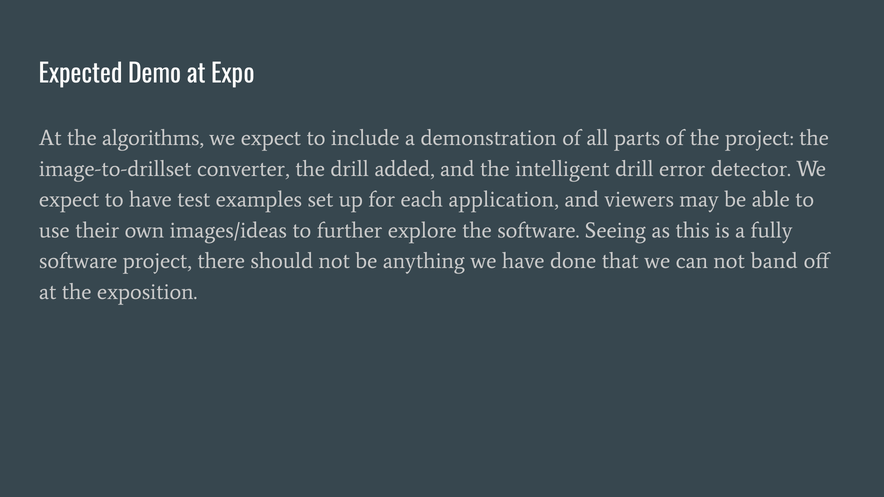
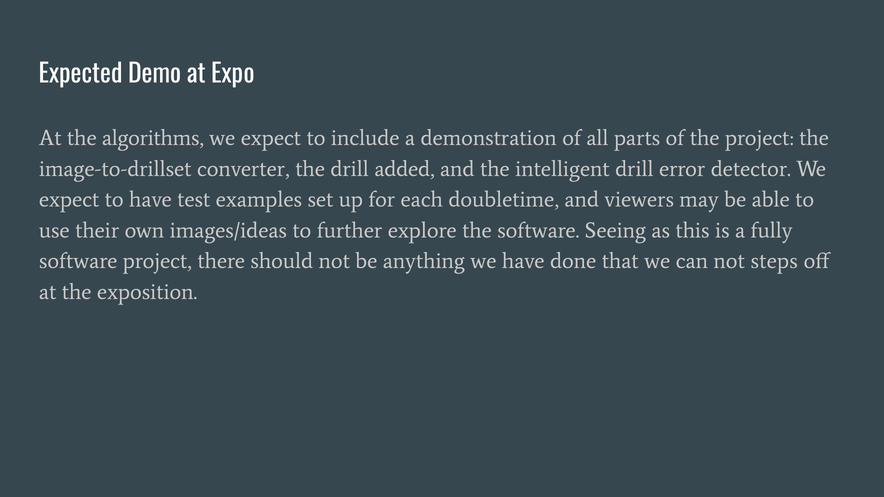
application: application -> doubletime
band: band -> steps
